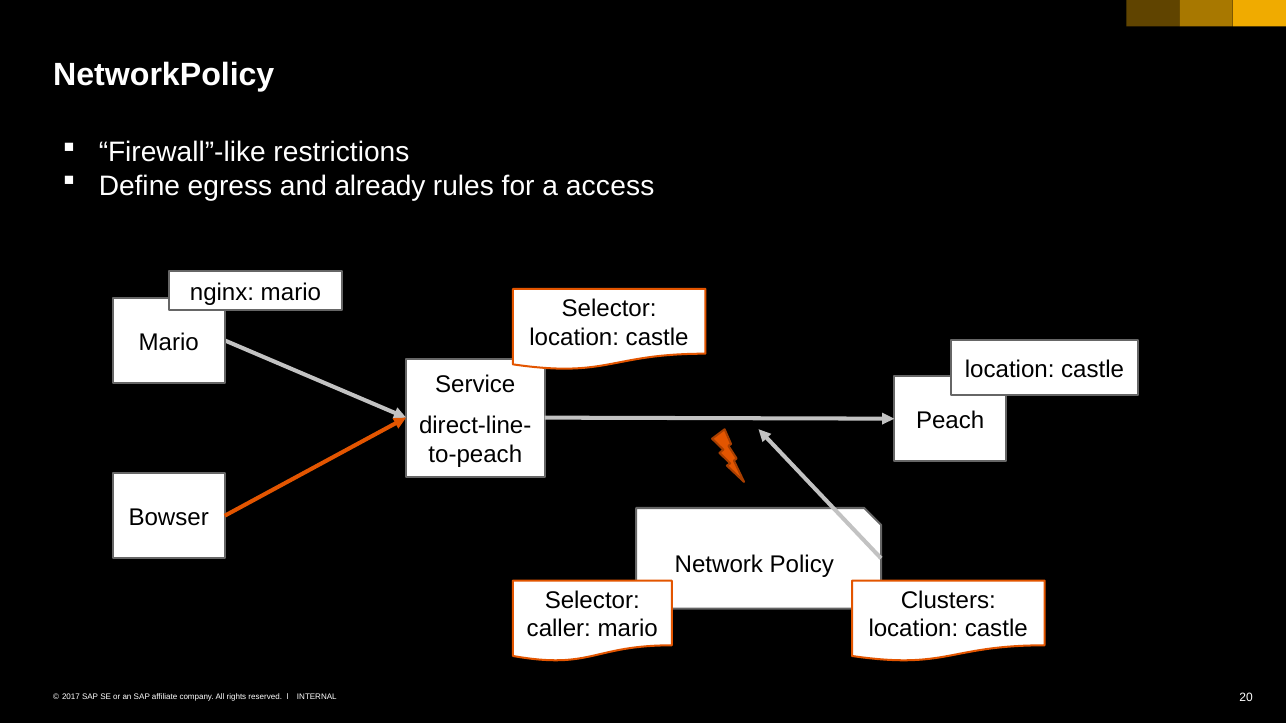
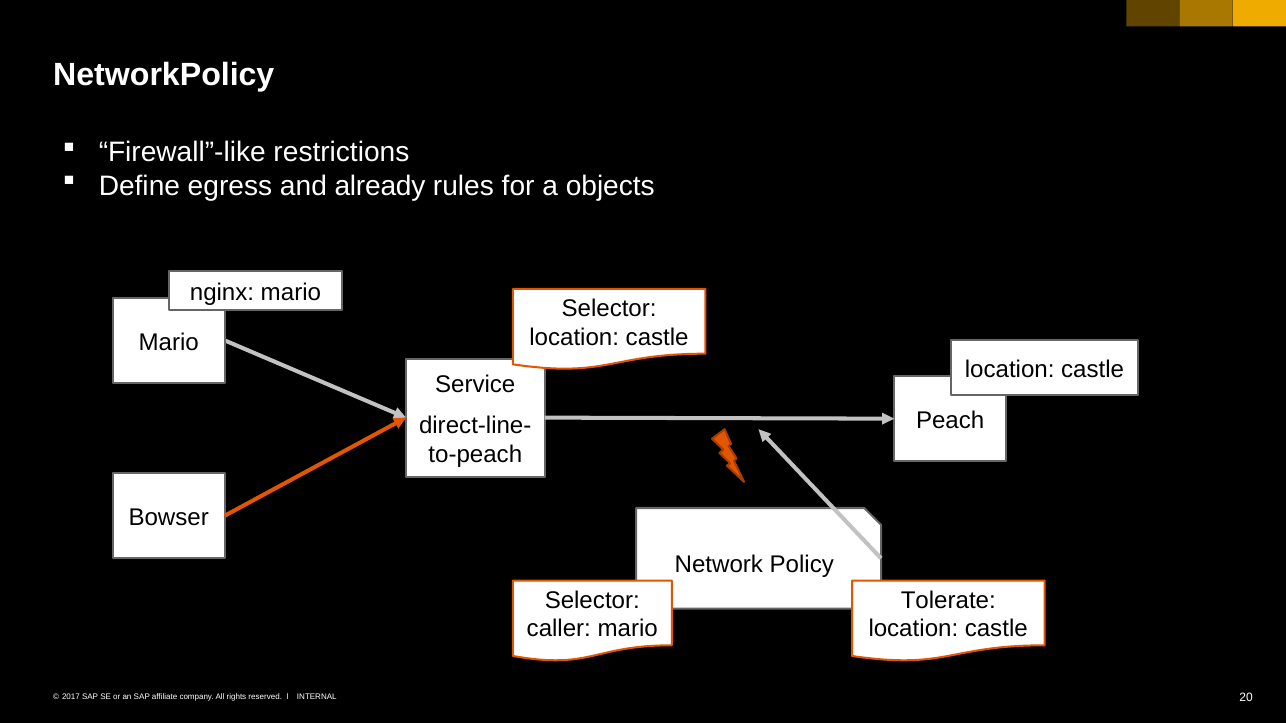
access: access -> objects
Clusters: Clusters -> Tolerate
